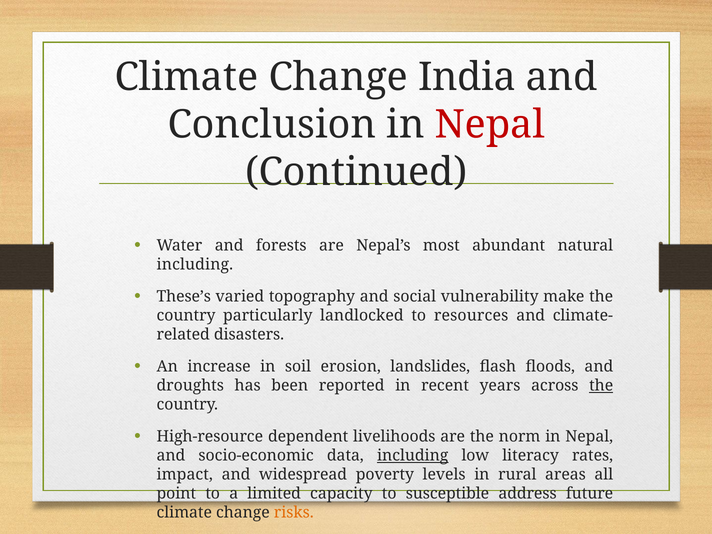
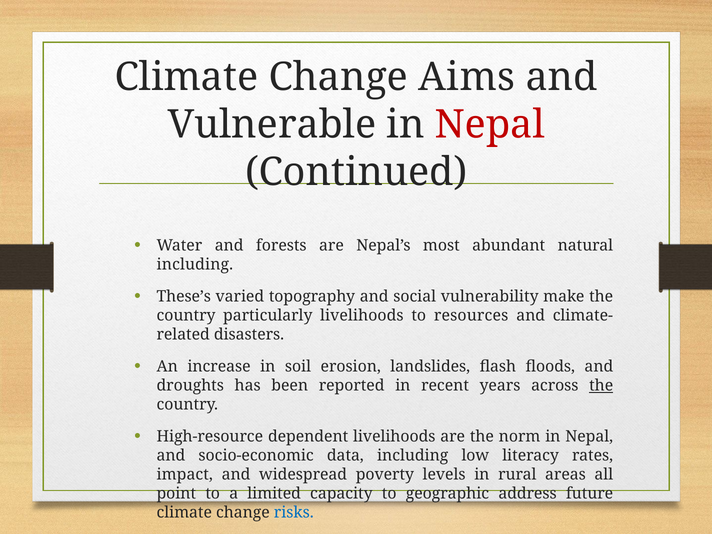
India: India -> Aims
Conclusion: Conclusion -> Vulnerable
particularly landlocked: landlocked -> livelihoods
including at (413, 456) underline: present -> none
susceptible: susceptible -> geographic
risks colour: orange -> blue
